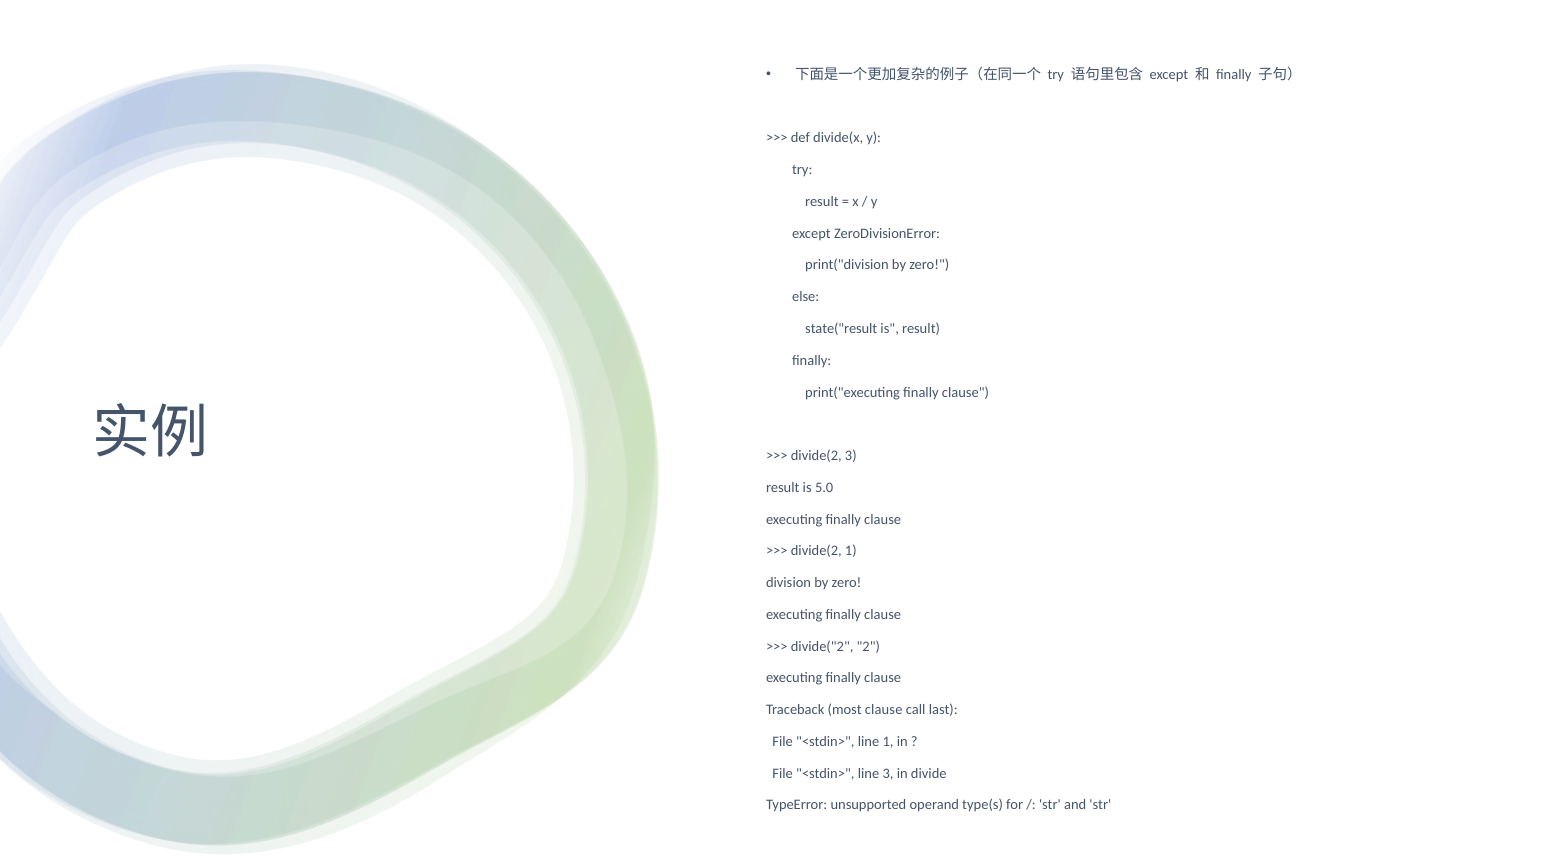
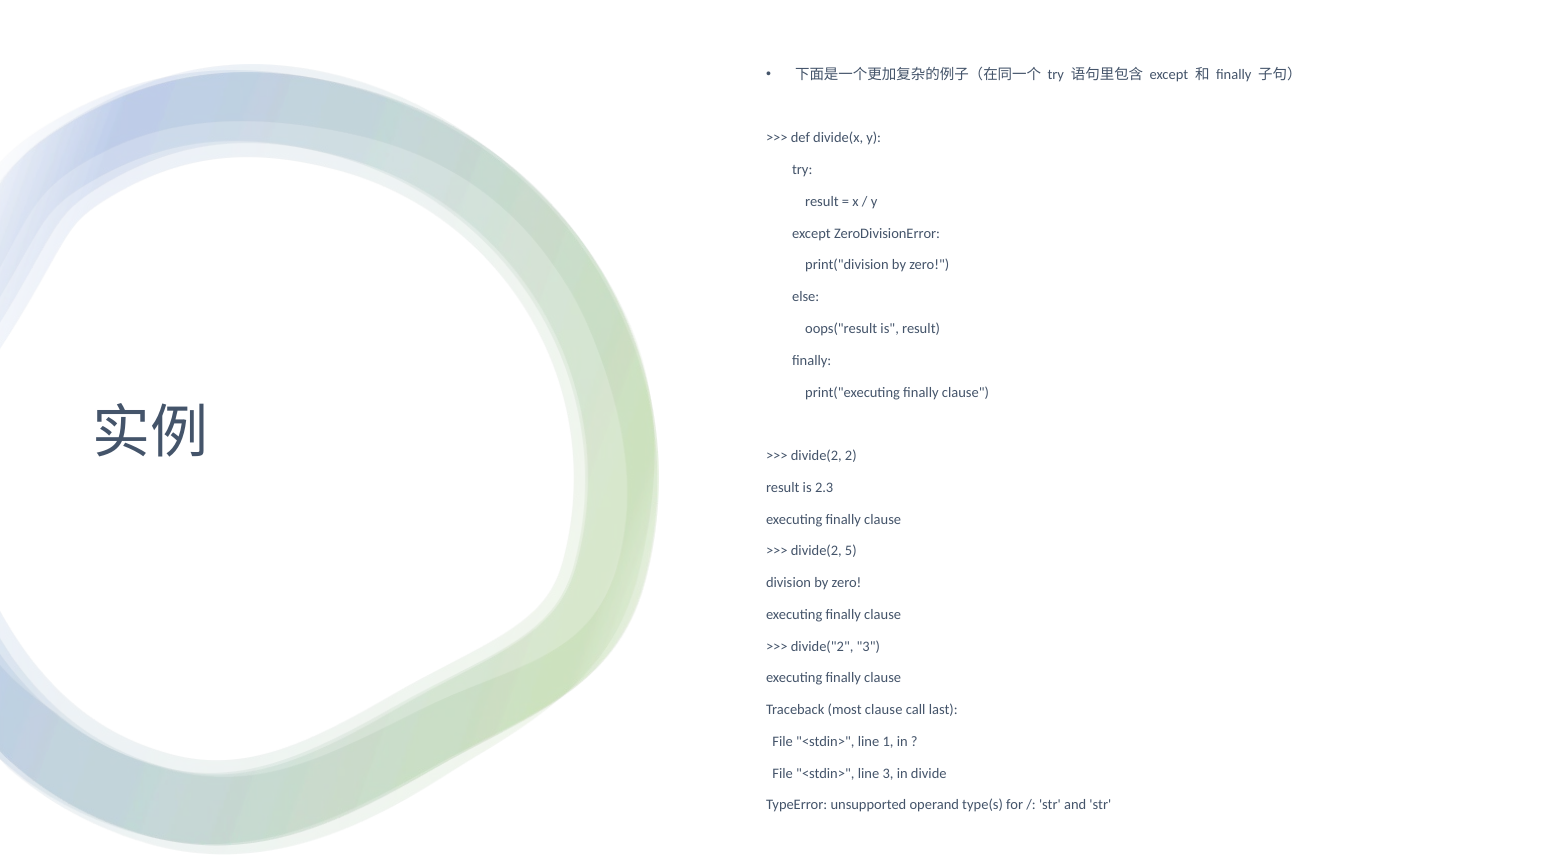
state("result: state("result -> oops("result
divide(2 3: 3 -> 2
5.0: 5.0 -> 2.3
divide(2 1: 1 -> 5
divide("2 2: 2 -> 3
